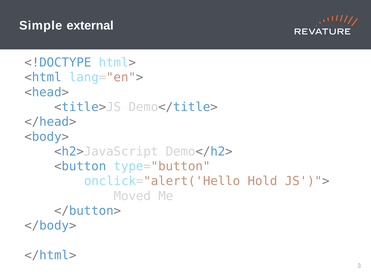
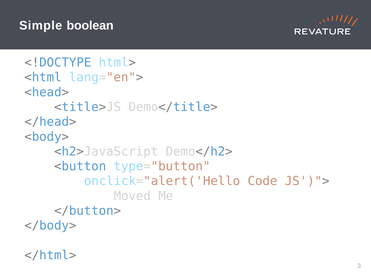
external: external -> boolean
Hold: Hold -> Code
